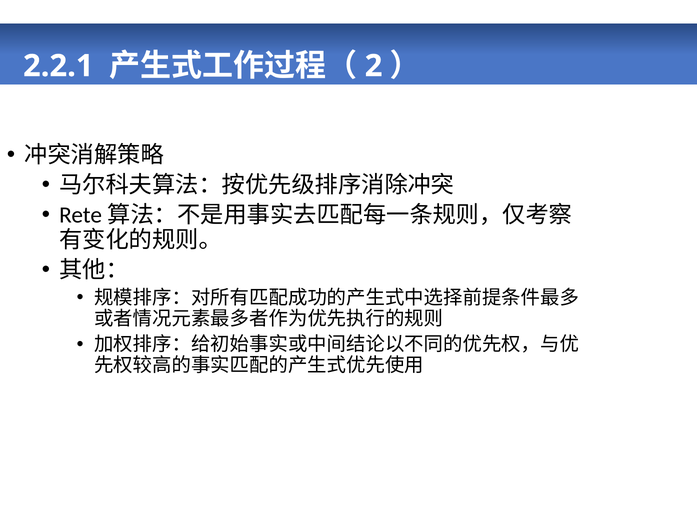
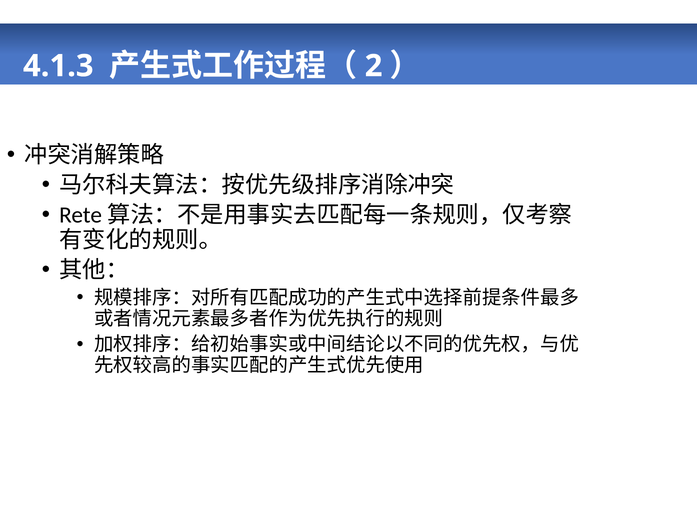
2.2.1: 2.2.1 -> 4.1.3
